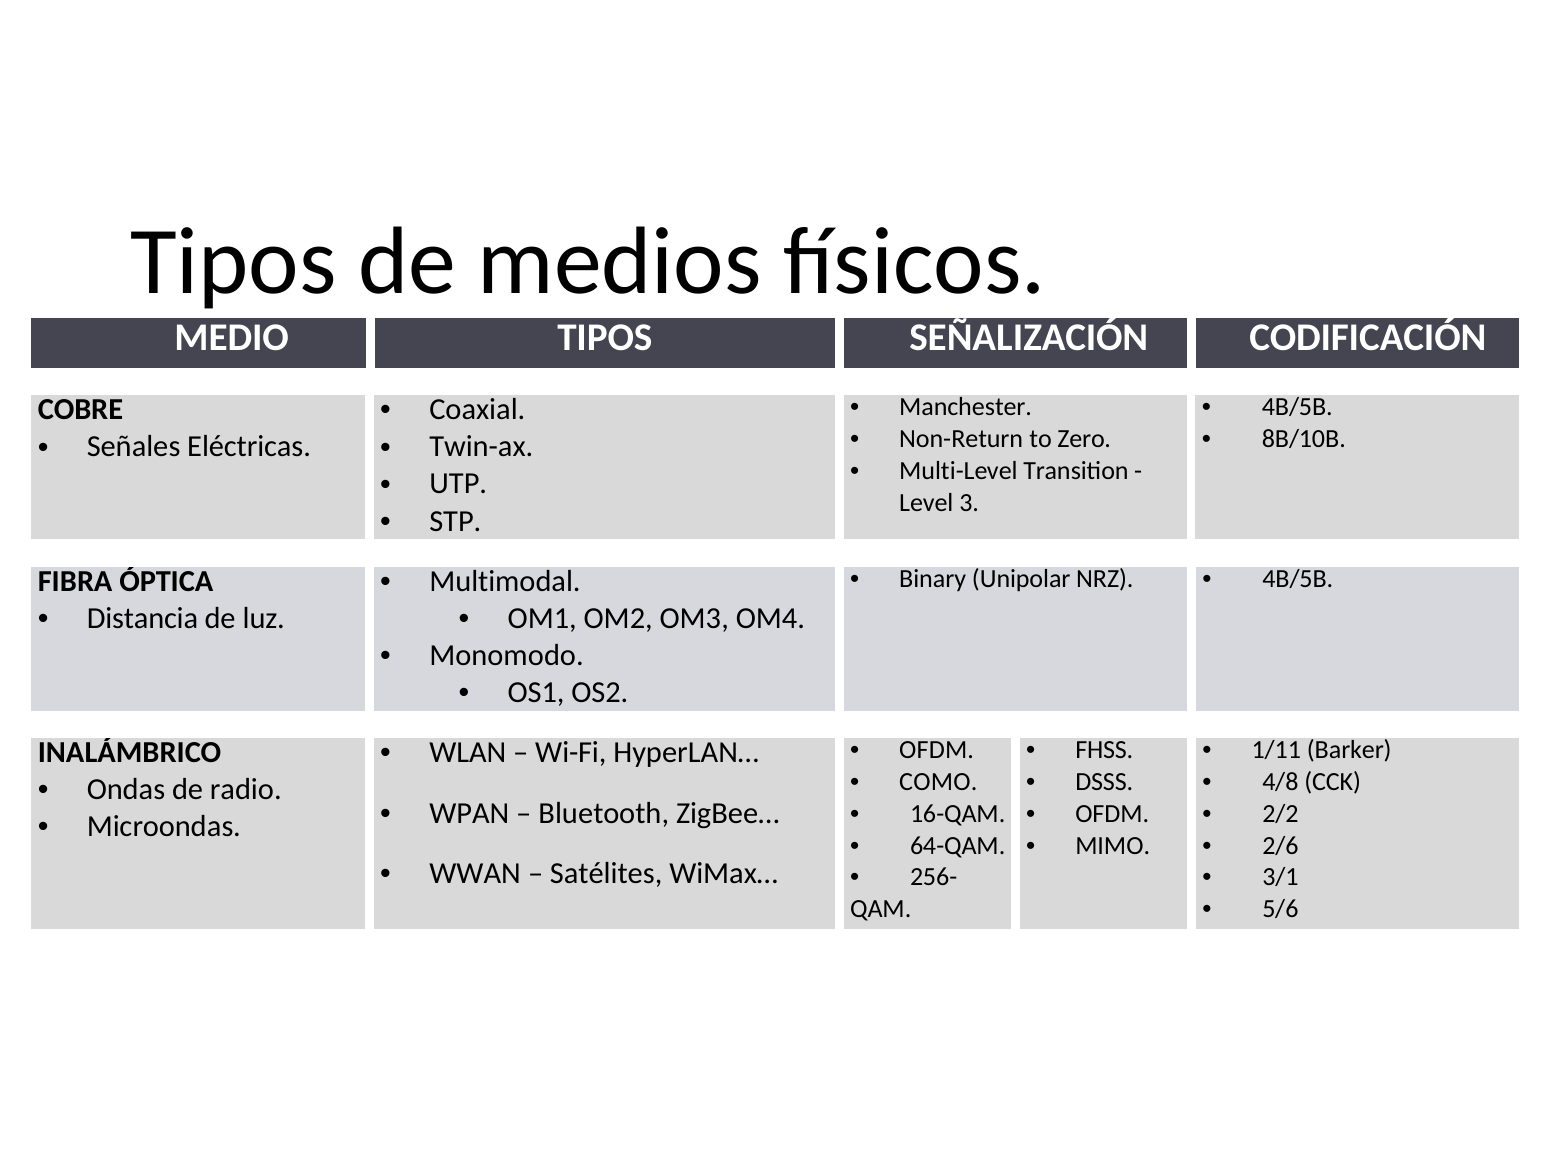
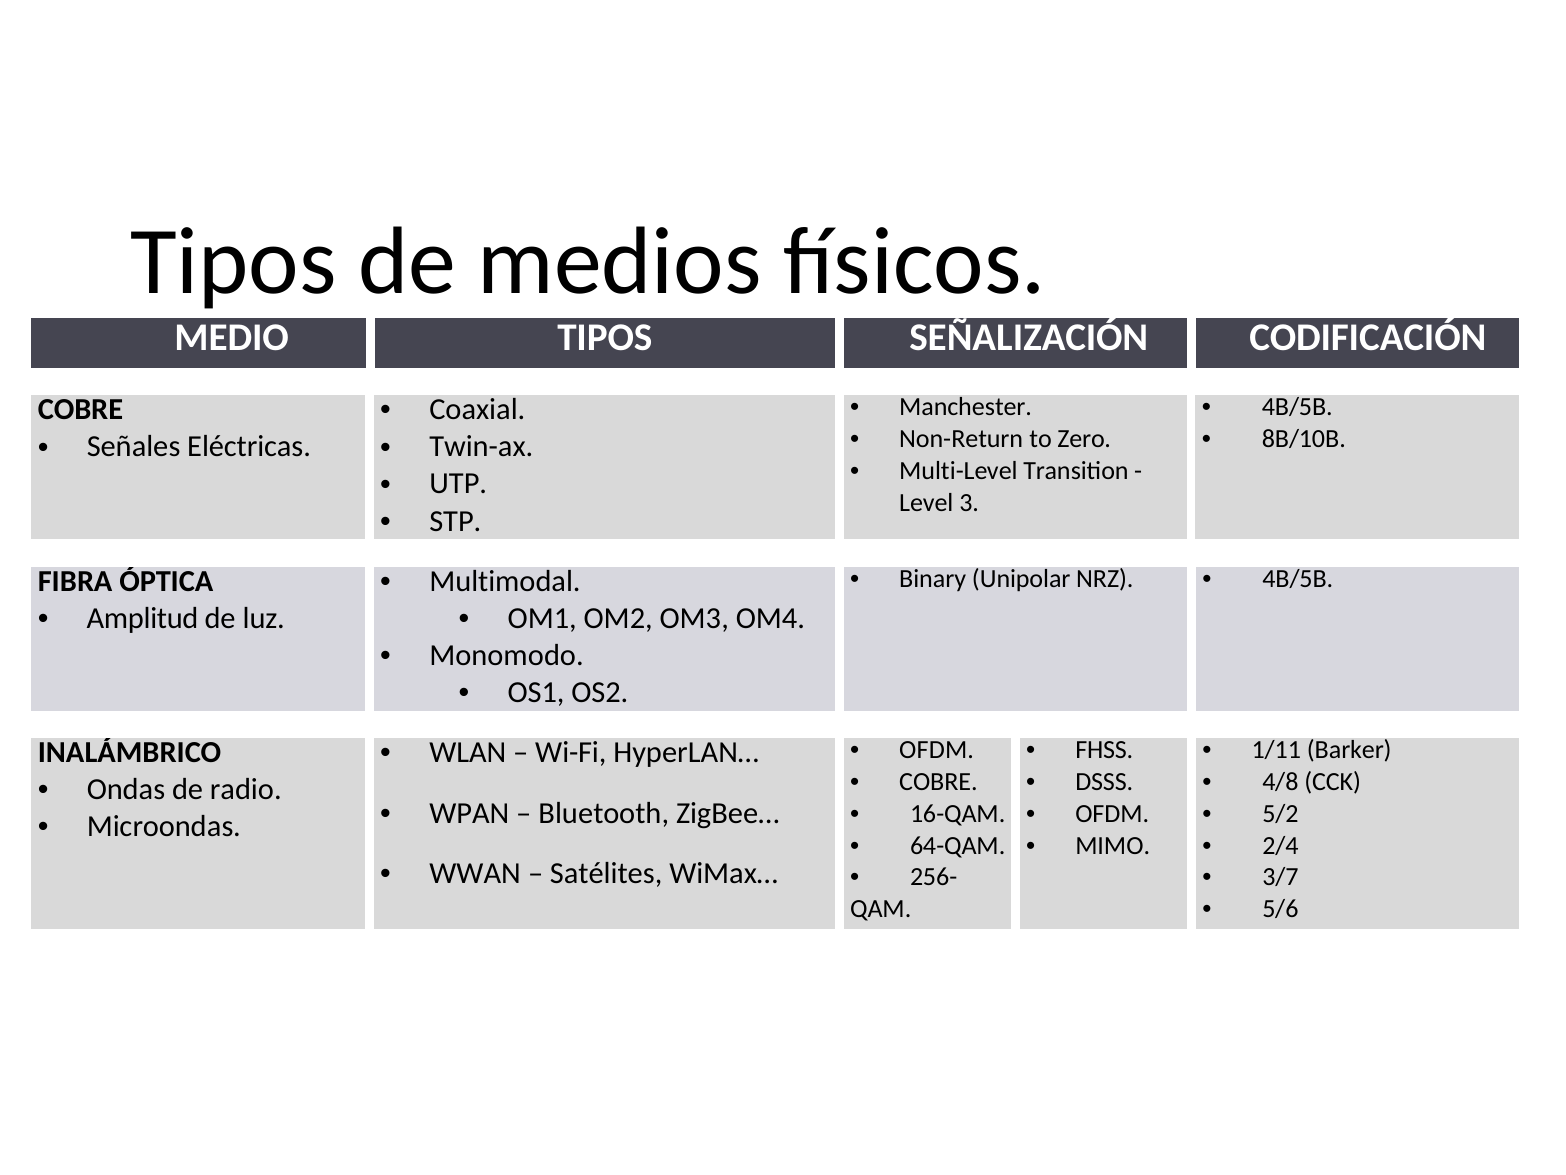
Distancia: Distancia -> Amplitud
COMO at (938, 781): COMO -> COBRE
2/2: 2/2 -> 5/2
2/6: 2/6 -> 2/4
3/1: 3/1 -> 3/7
